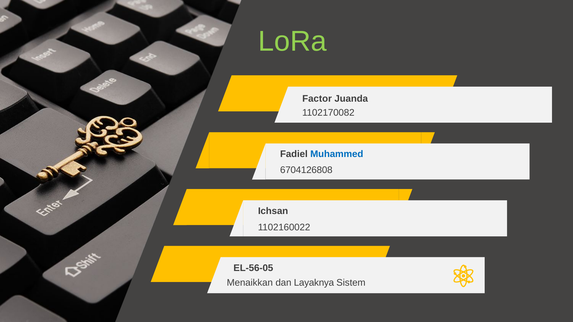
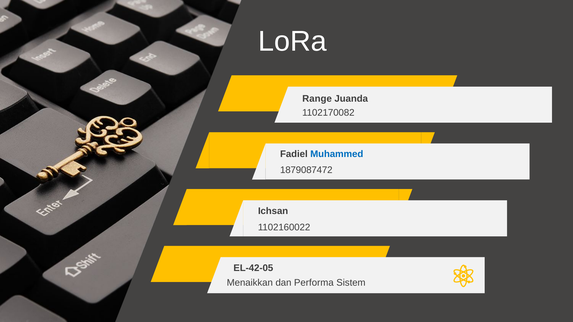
LoRa colour: light green -> white
Factor: Factor -> Range
6704126808: 6704126808 -> 1879087472
EL-56-05: EL-56-05 -> EL-42-05
Layaknya: Layaknya -> Performa
